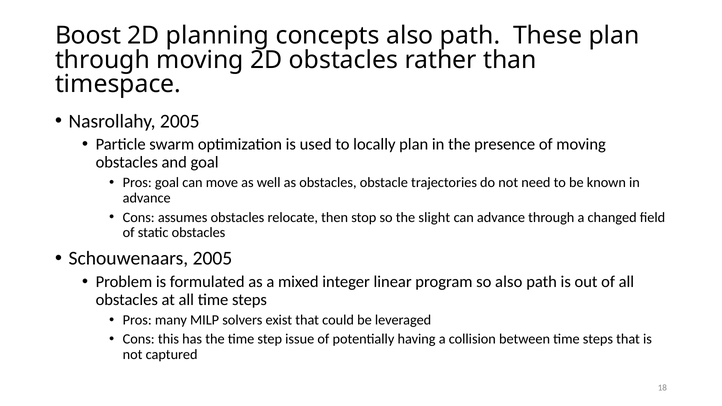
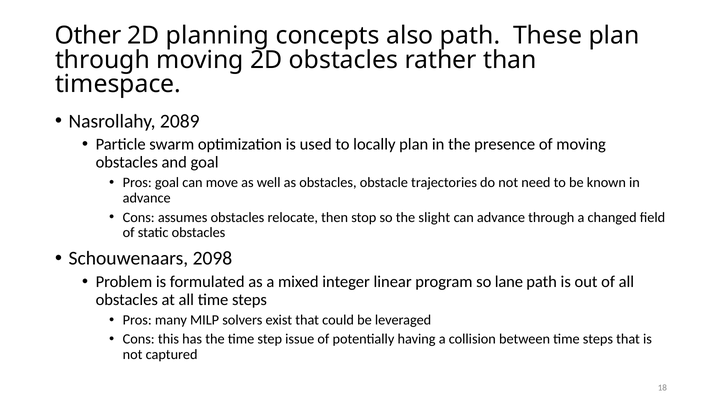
Boost: Boost -> Other
Nasrollahy 2005: 2005 -> 2089
Schouwenaars 2005: 2005 -> 2098
so also: also -> lane
